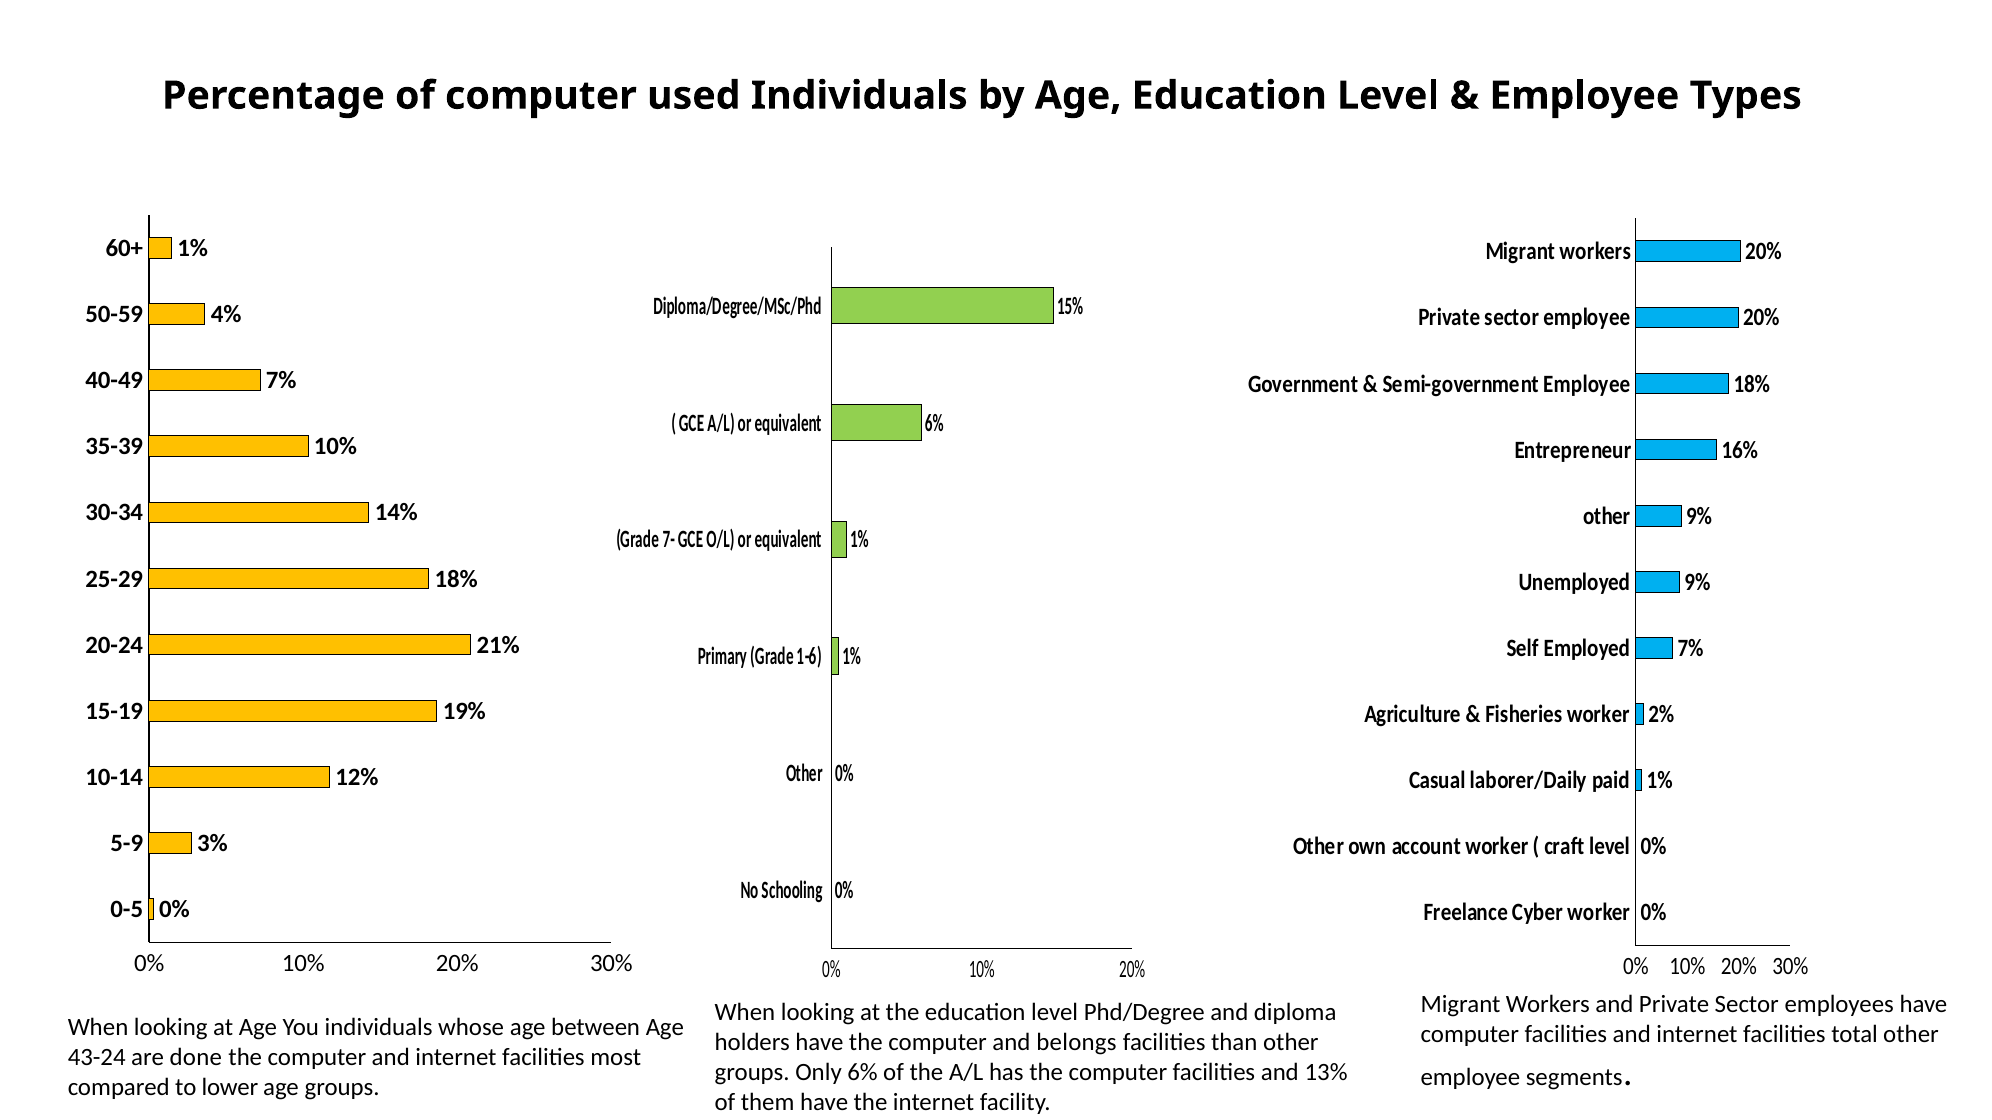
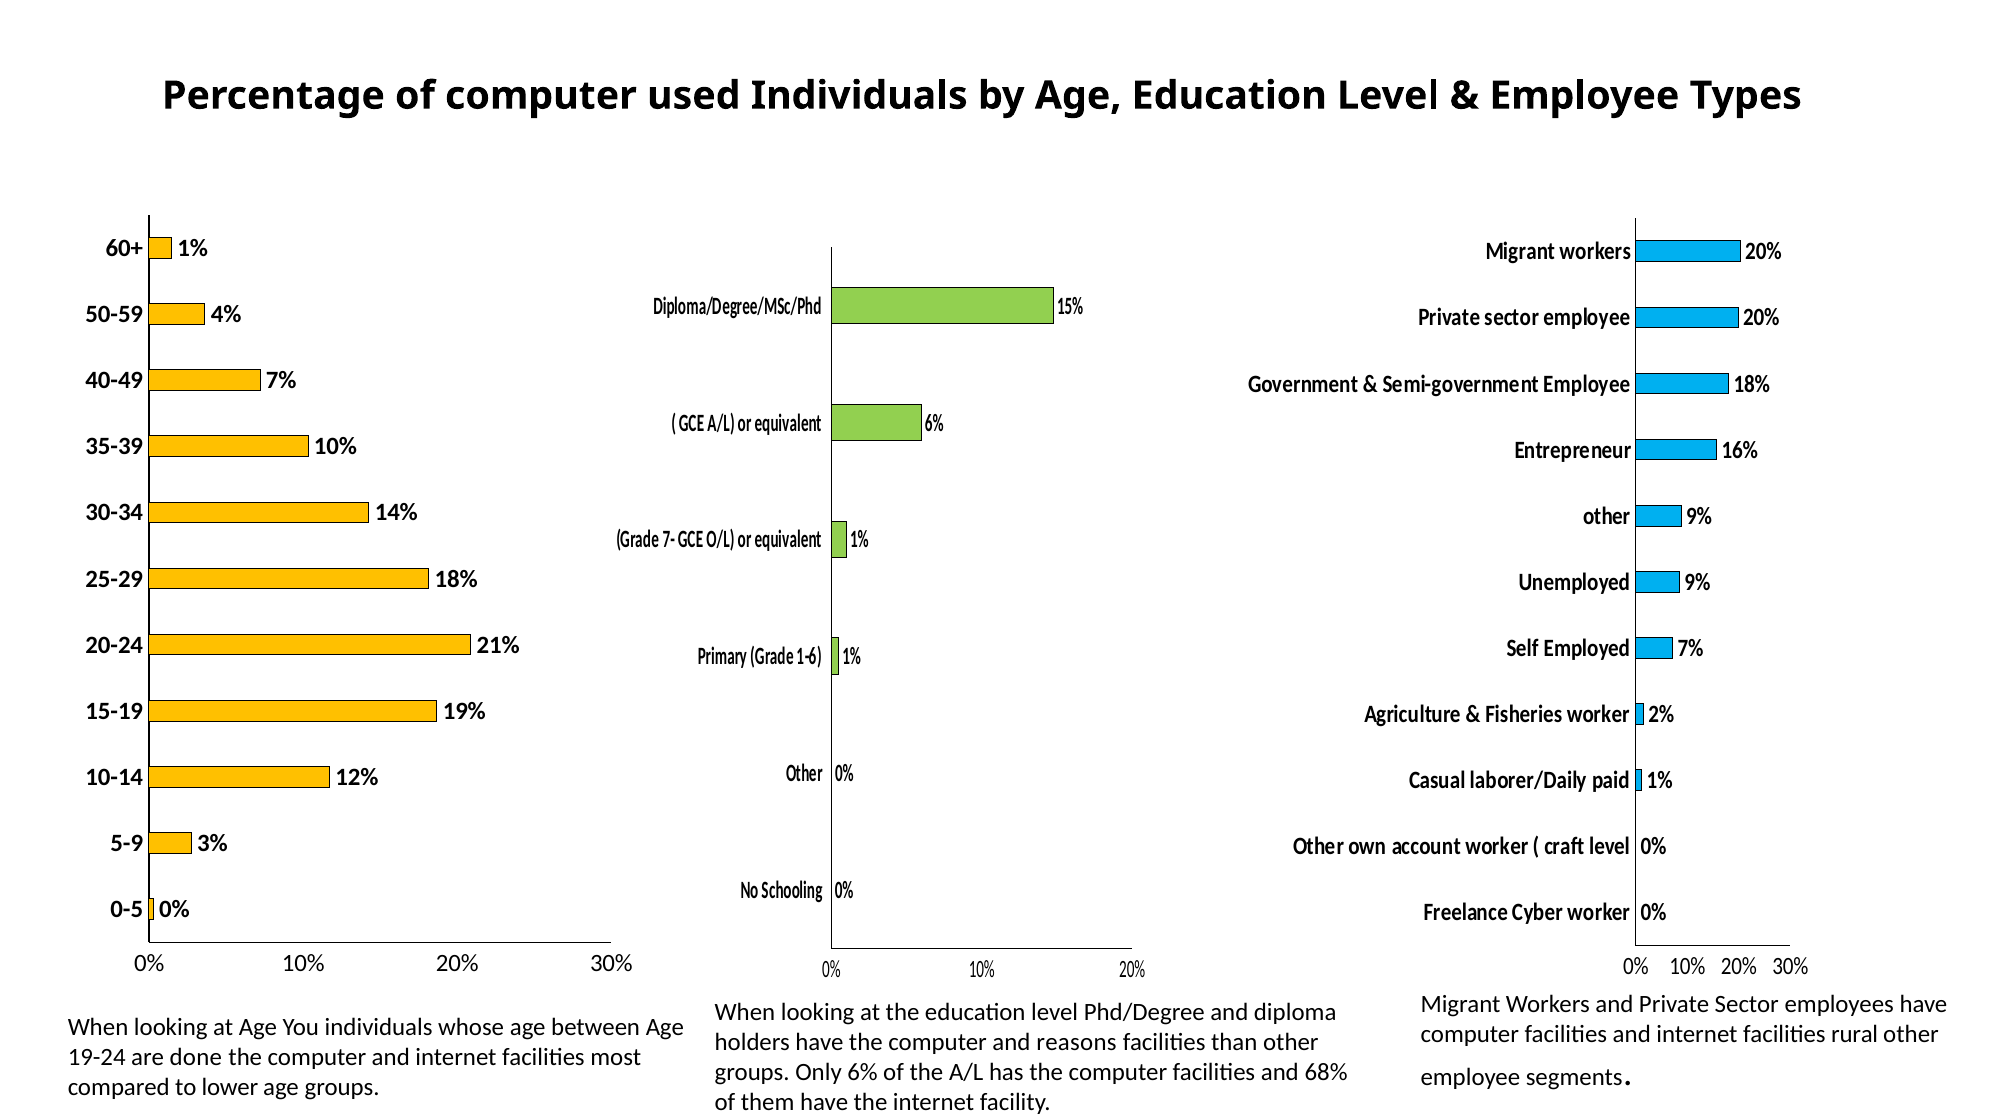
total: total -> rural
belongs: belongs -> reasons
43-24: 43-24 -> 19-24
13%: 13% -> 68%
